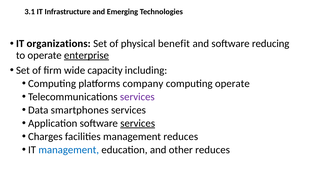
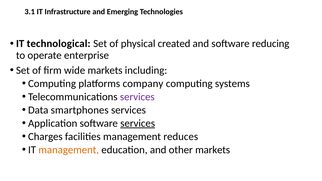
organizations: organizations -> technological
benefit: benefit -> created
enterprise underline: present -> none
wide capacity: capacity -> markets
computing operate: operate -> systems
management at (69, 150) colour: blue -> orange
other reduces: reduces -> markets
